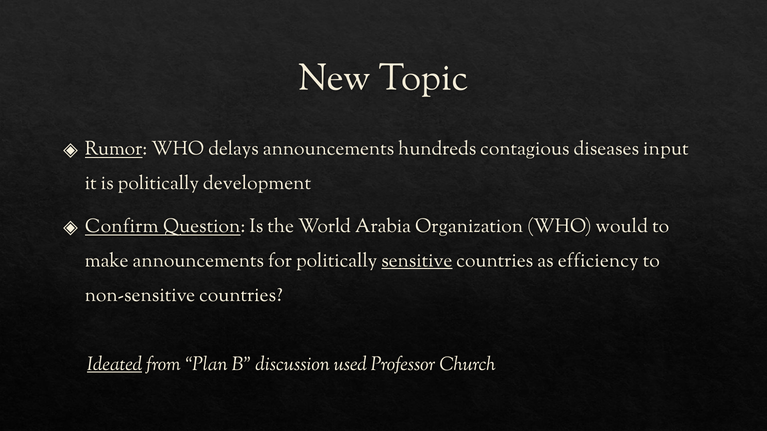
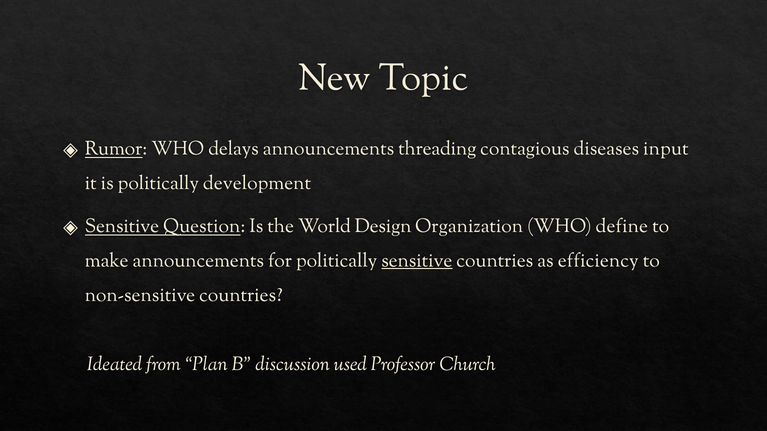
hundreds: hundreds -> threading
Confirm at (122, 226): Confirm -> Sensitive
Arabia: Arabia -> Design
would: would -> define
Ideated underline: present -> none
